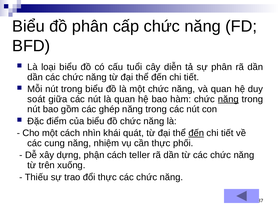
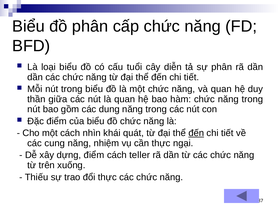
soát: soát -> thần
năng at (228, 99) underline: present -> none
ghép: ghép -> dung
phối: phối -> ngại
dựng phận: phận -> điểm
